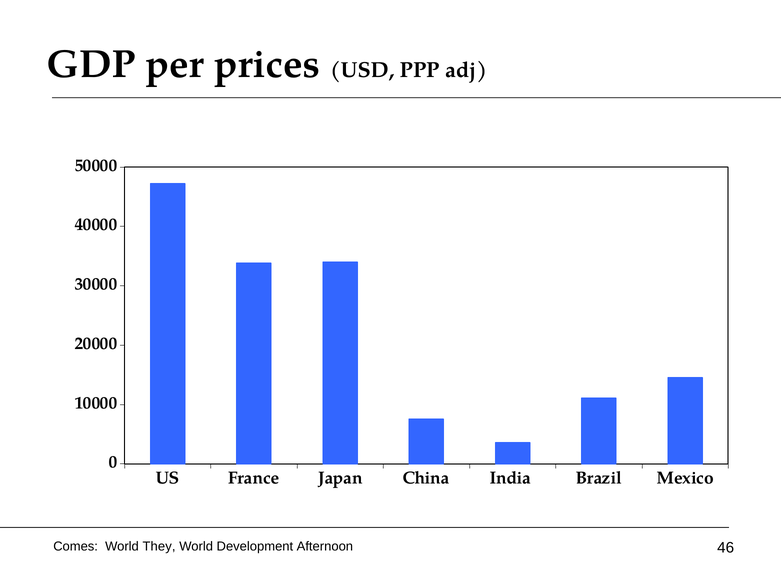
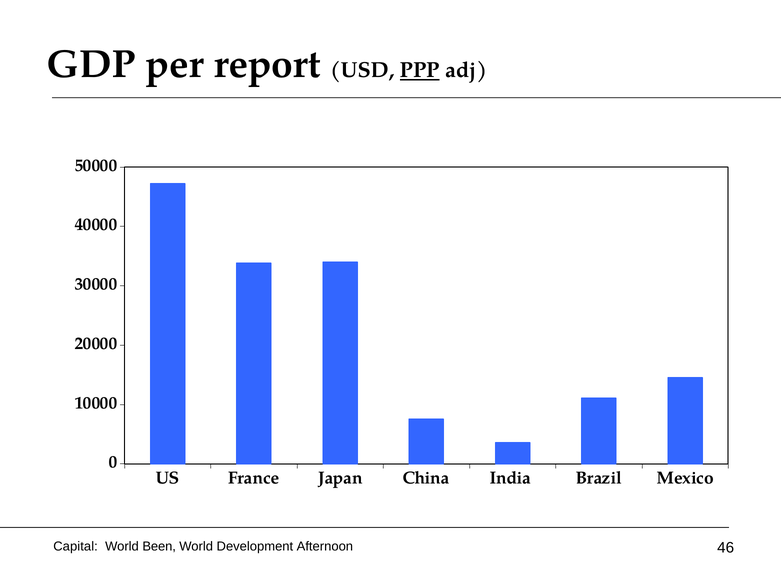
prices: prices -> report
PPP underline: none -> present
Comes: Comes -> Capital
They: They -> Been
